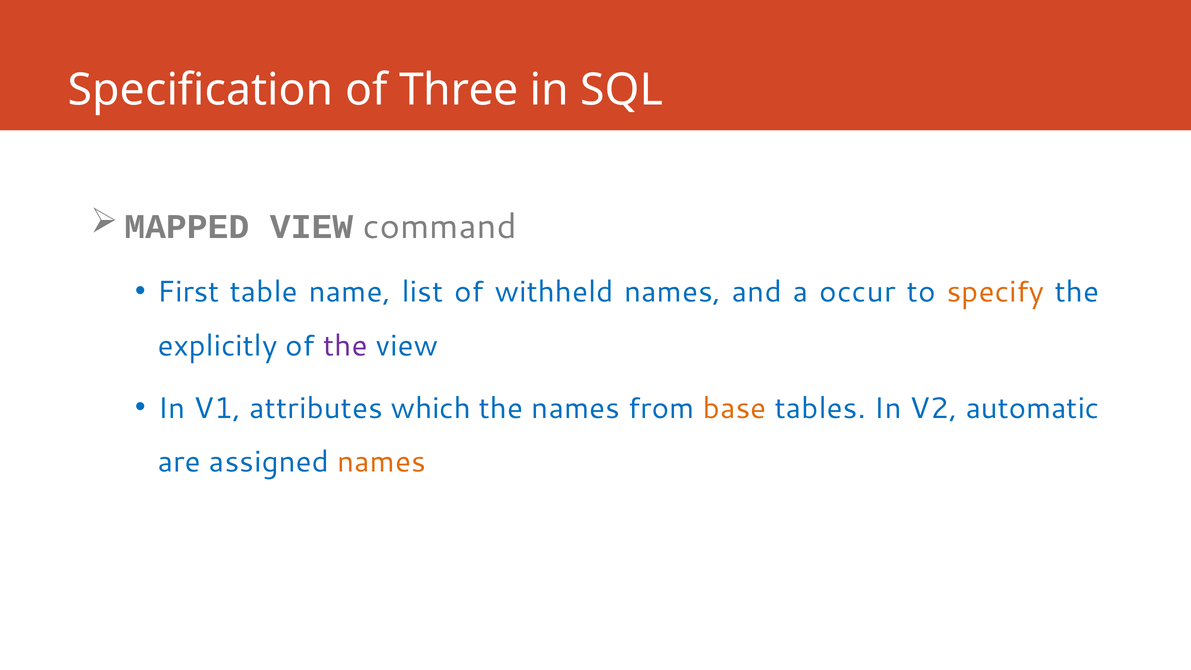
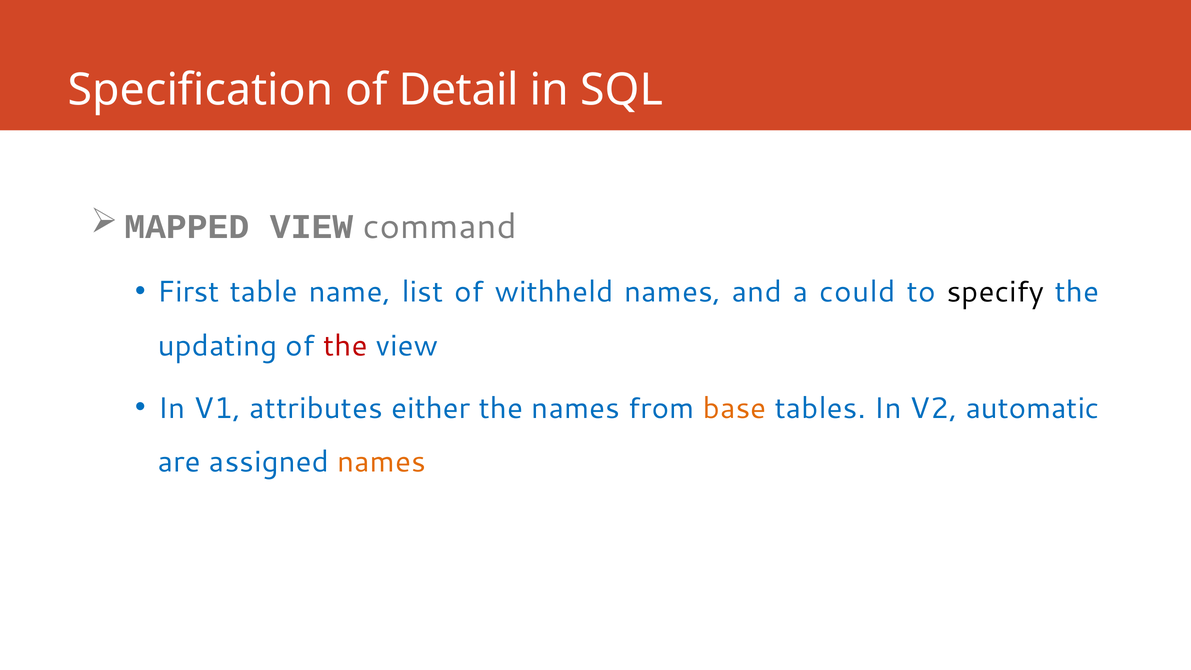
Three: Three -> Detail
occur: occur -> could
specify colour: orange -> black
explicitly: explicitly -> updating
the at (345, 346) colour: purple -> red
which: which -> either
